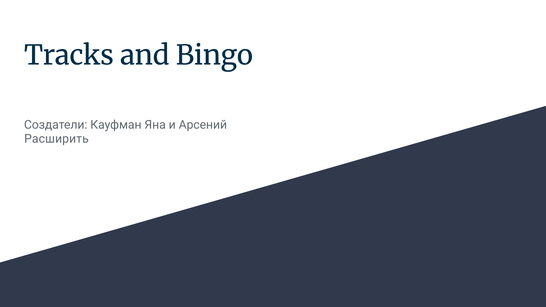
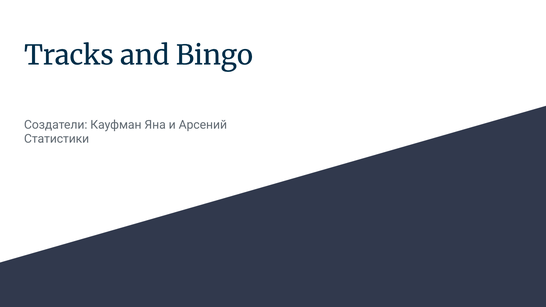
Расширить: Расширить -> Статистики
